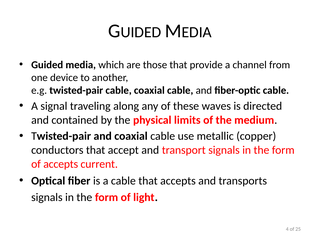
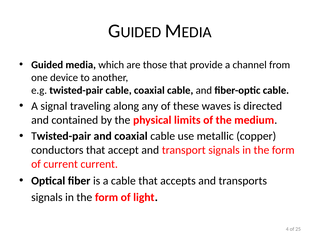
of accepts: accepts -> current
